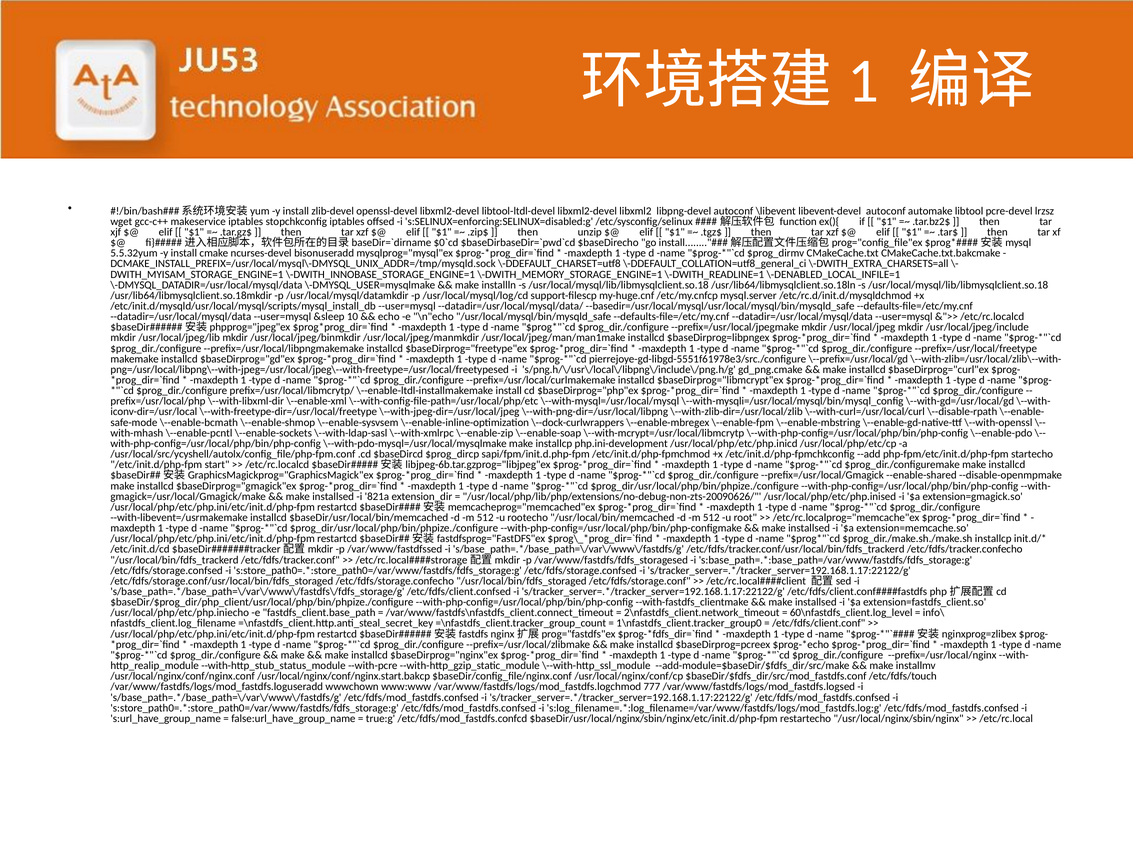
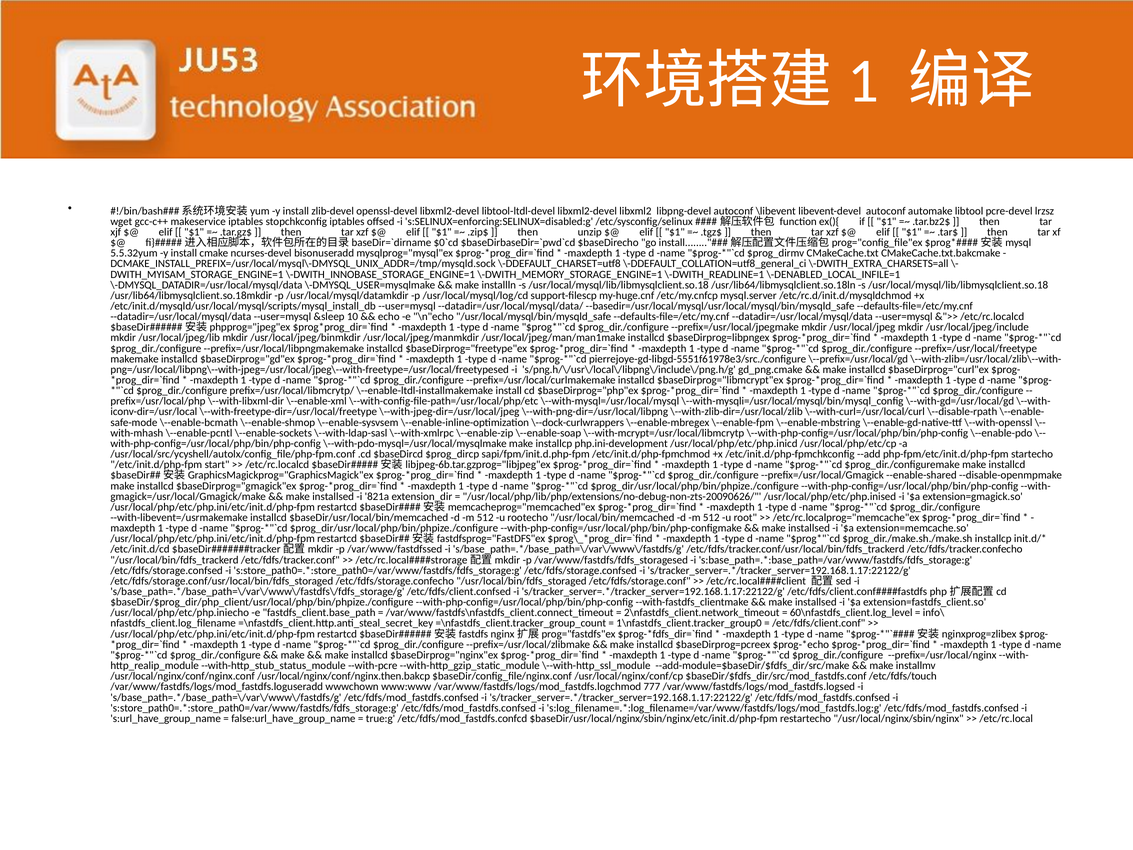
/usr/local/nginx/conf/nginx.start.bakcp: /usr/local/nginx/conf/nginx.start.bakcp -> /usr/local/nginx/conf/nginx.then.bakcp
